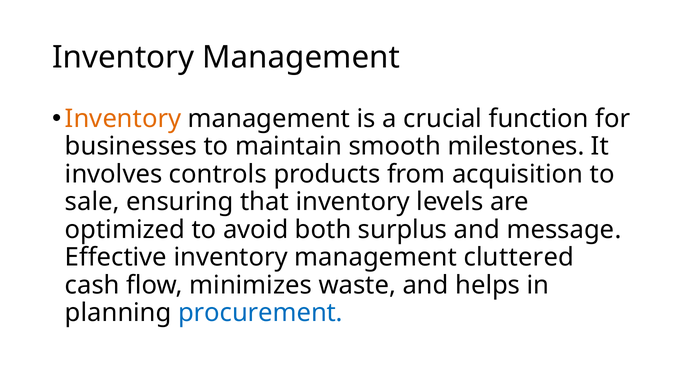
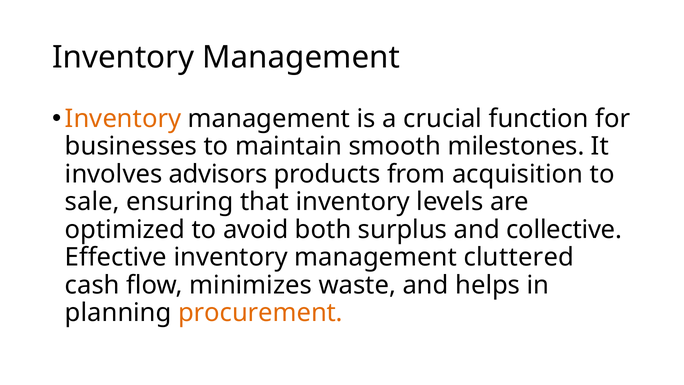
controls: controls -> advisors
message: message -> collective
procurement colour: blue -> orange
